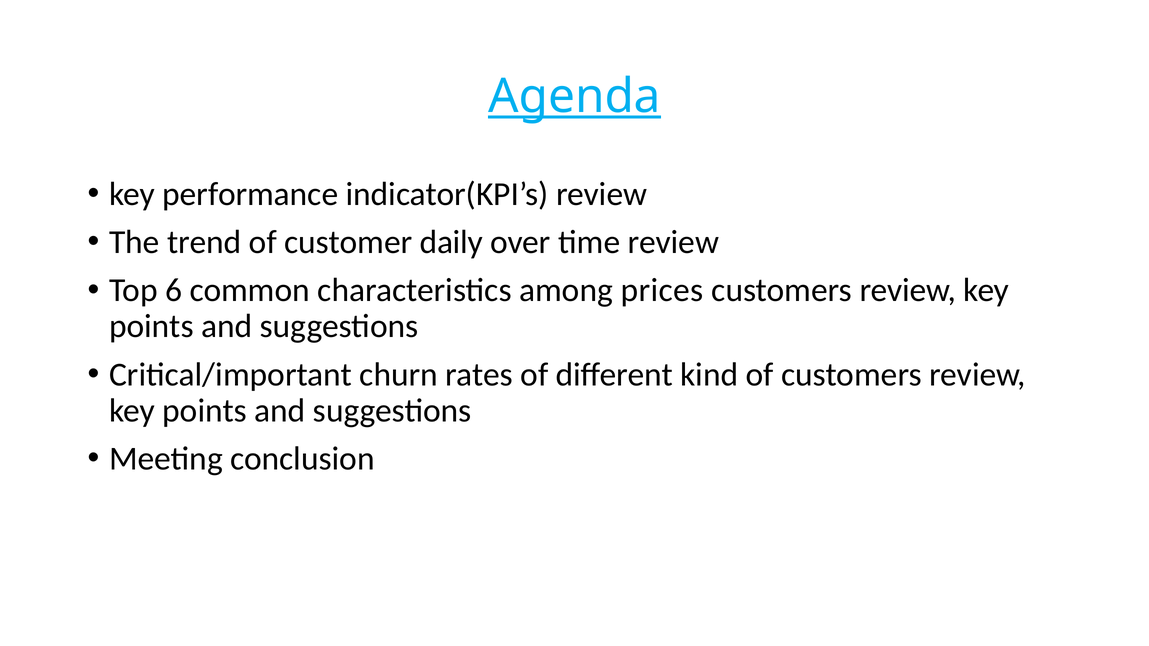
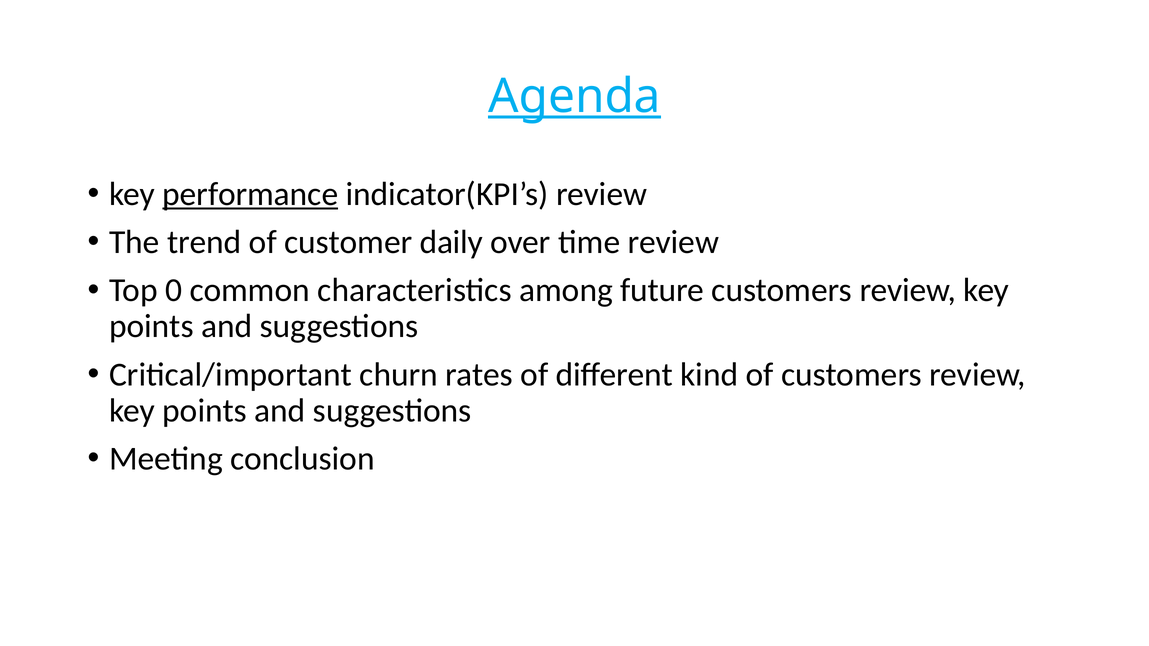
performance underline: none -> present
6: 6 -> 0
prices: prices -> future
